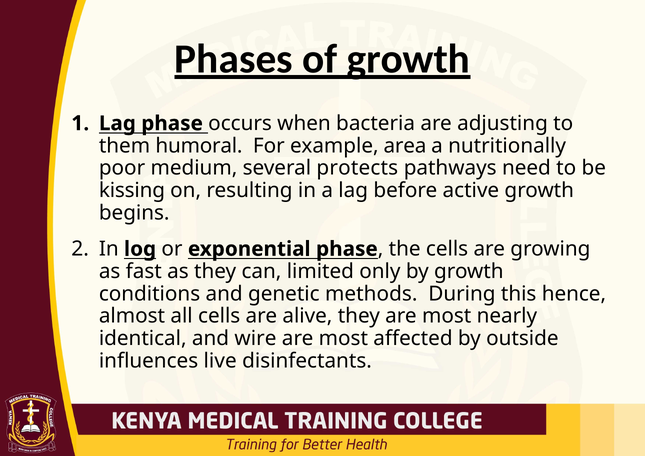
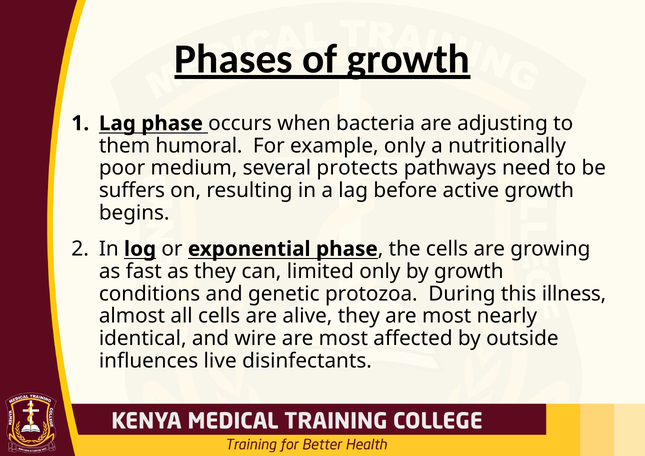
example area: area -> only
kissing: kissing -> suffers
methods: methods -> protozoa
hence: hence -> illness
